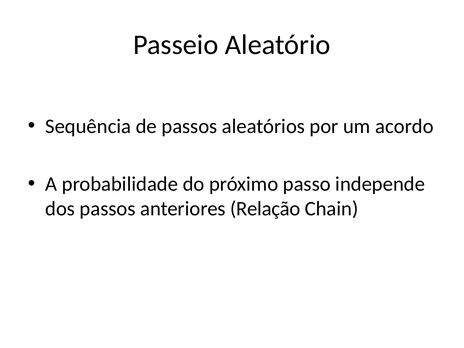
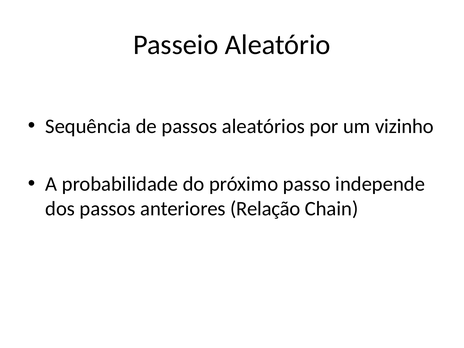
acordo: acordo -> vizinho
